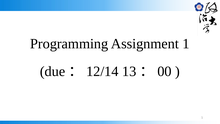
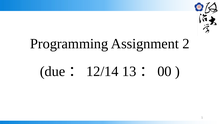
Assignment 1: 1 -> 2
